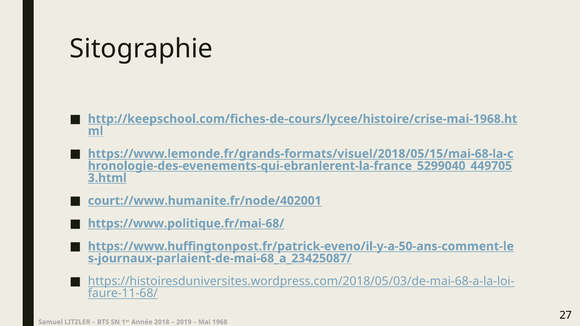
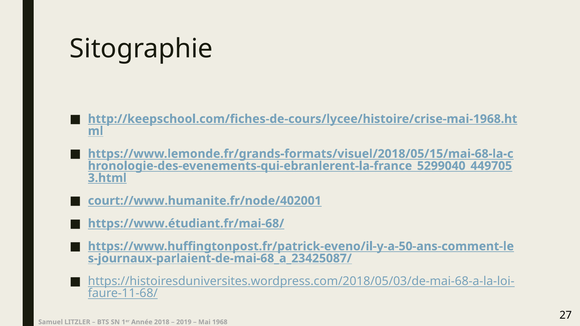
https://www.politique.fr/mai-68/: https://www.politique.fr/mai-68/ -> https://www.étudiant.fr/mai-68/
